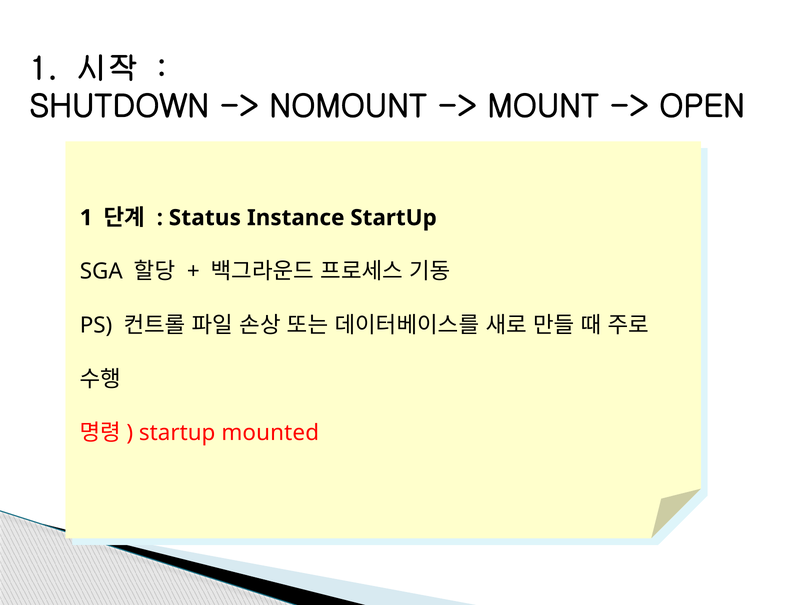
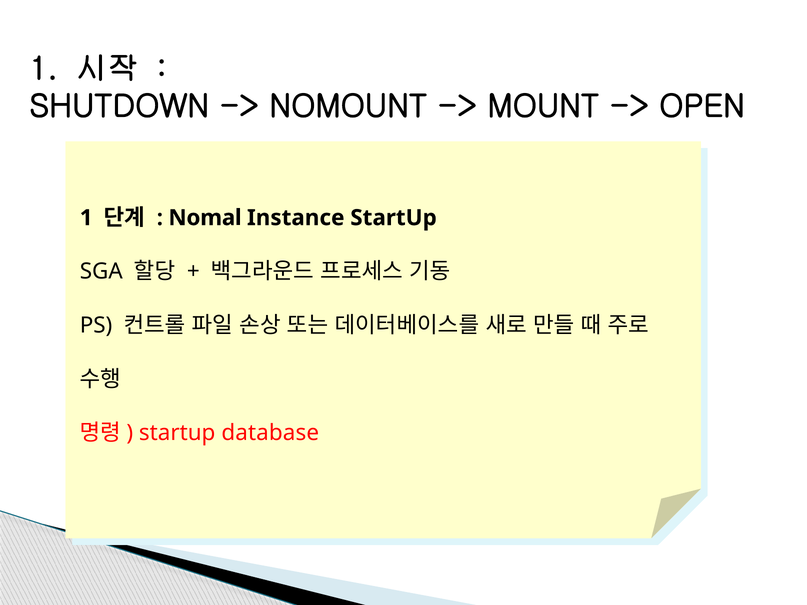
Status: Status -> Nomal
mounted: mounted -> database
